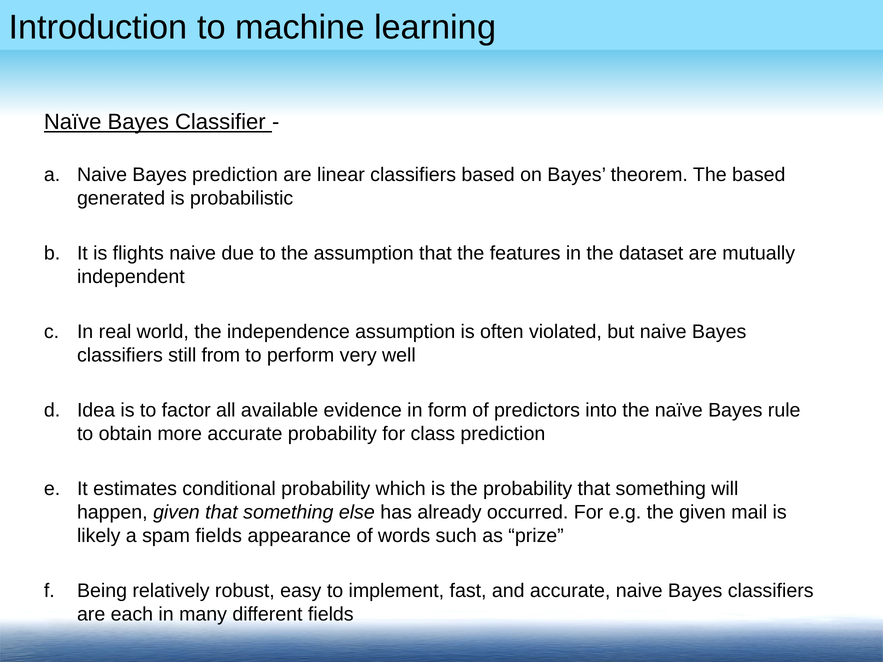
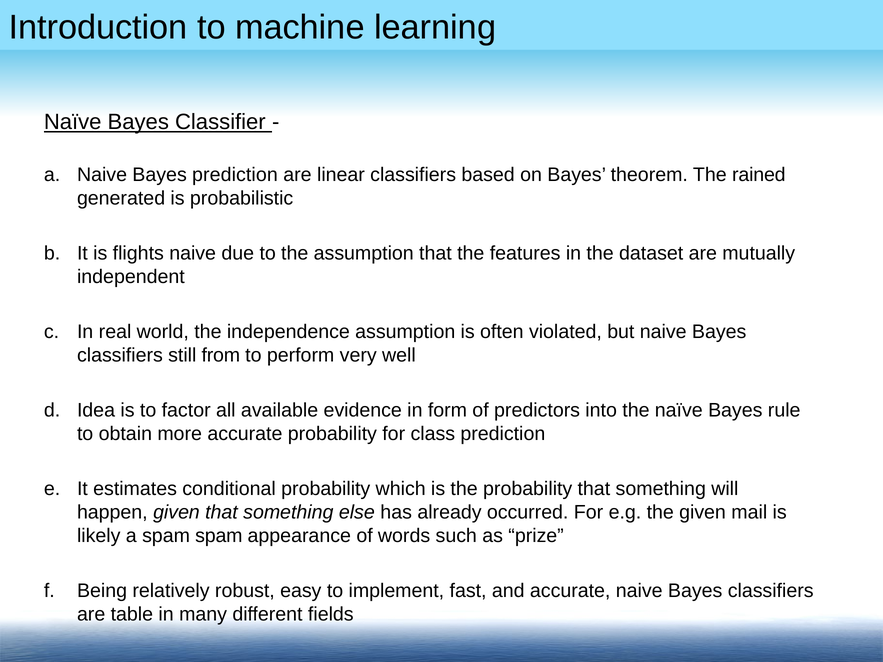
The based: based -> rained
spam ﬁelds: ﬁelds -> spam
each: each -> table
